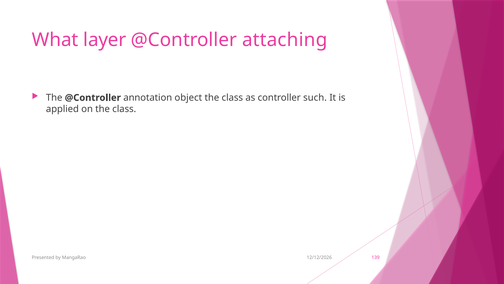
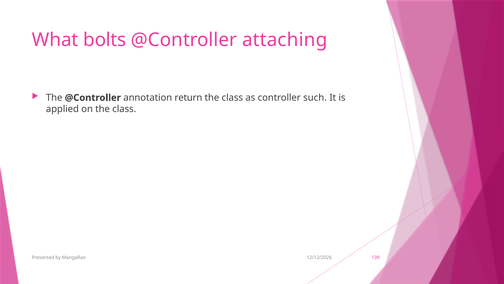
layer: layer -> bolts
object: object -> return
